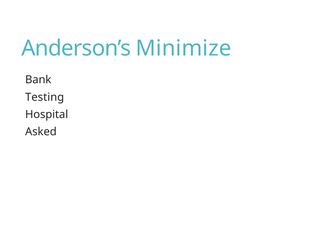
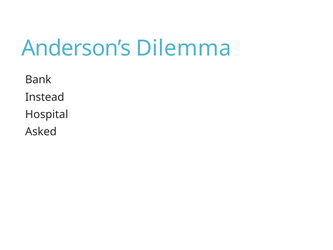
Minimize: Minimize -> Dilemma
Testing: Testing -> Instead
